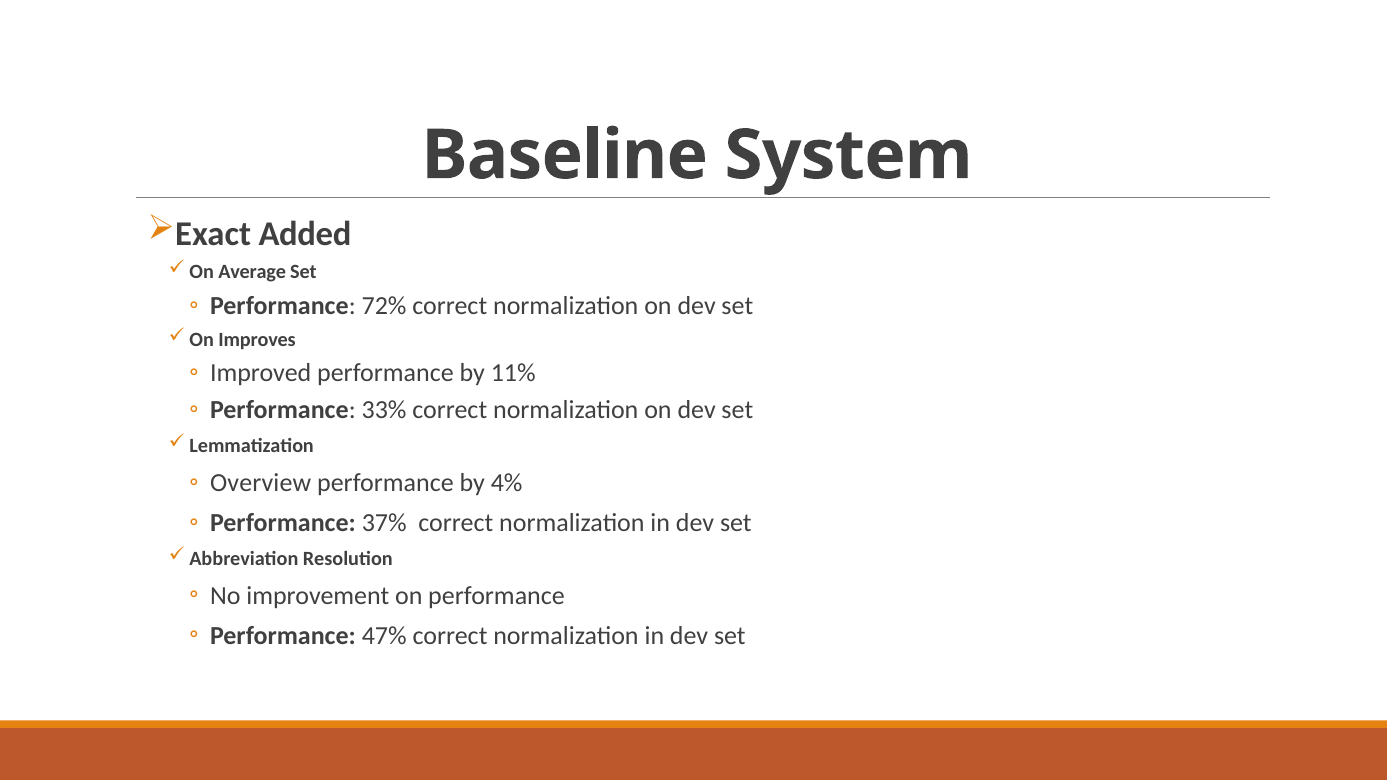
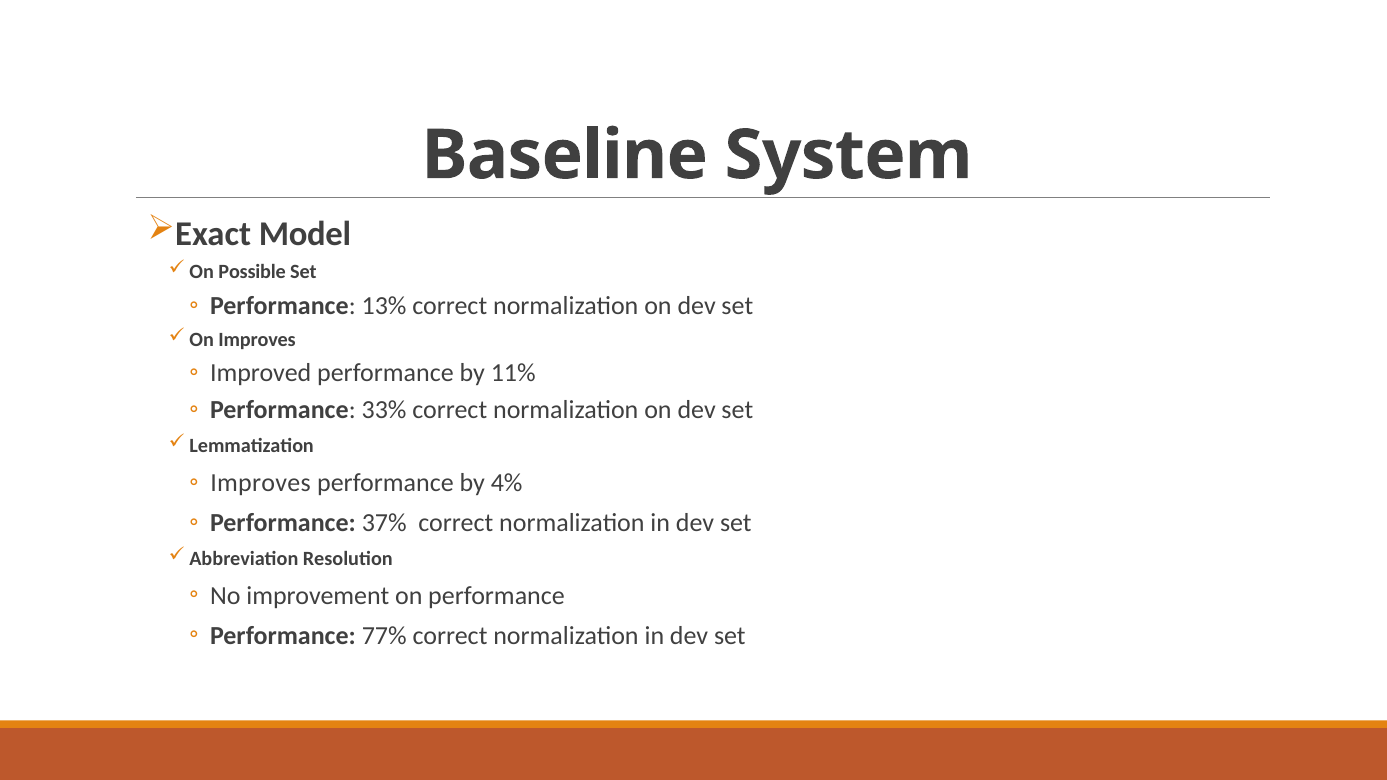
Added: Added -> Model
Average: Average -> Possible
72%: 72% -> 13%
Overview at (261, 483): Overview -> Improves
47%: 47% -> 77%
